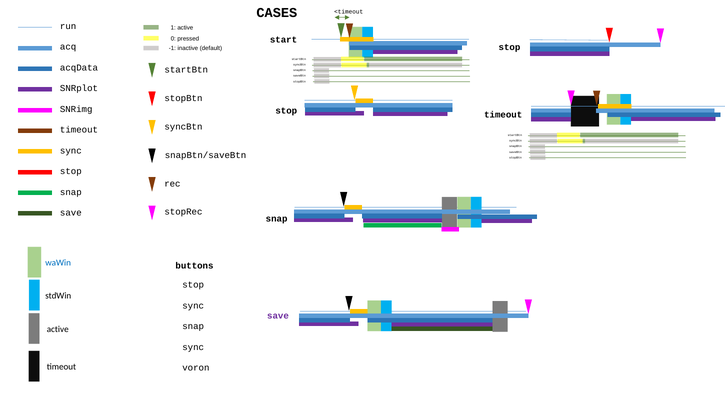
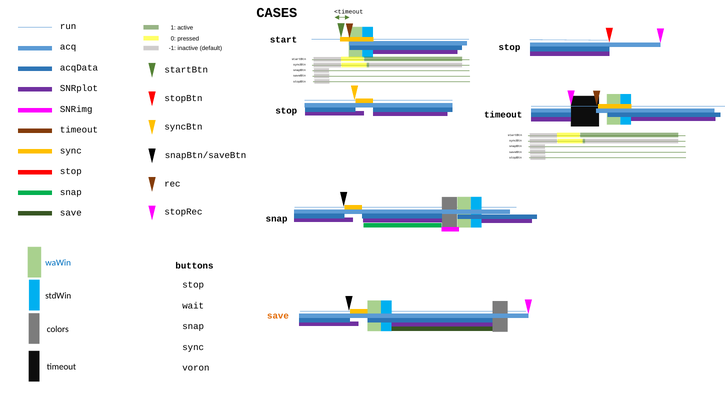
sync at (193, 306): sync -> wait
save at (278, 315) colour: purple -> orange
active at (58, 329): active -> colors
